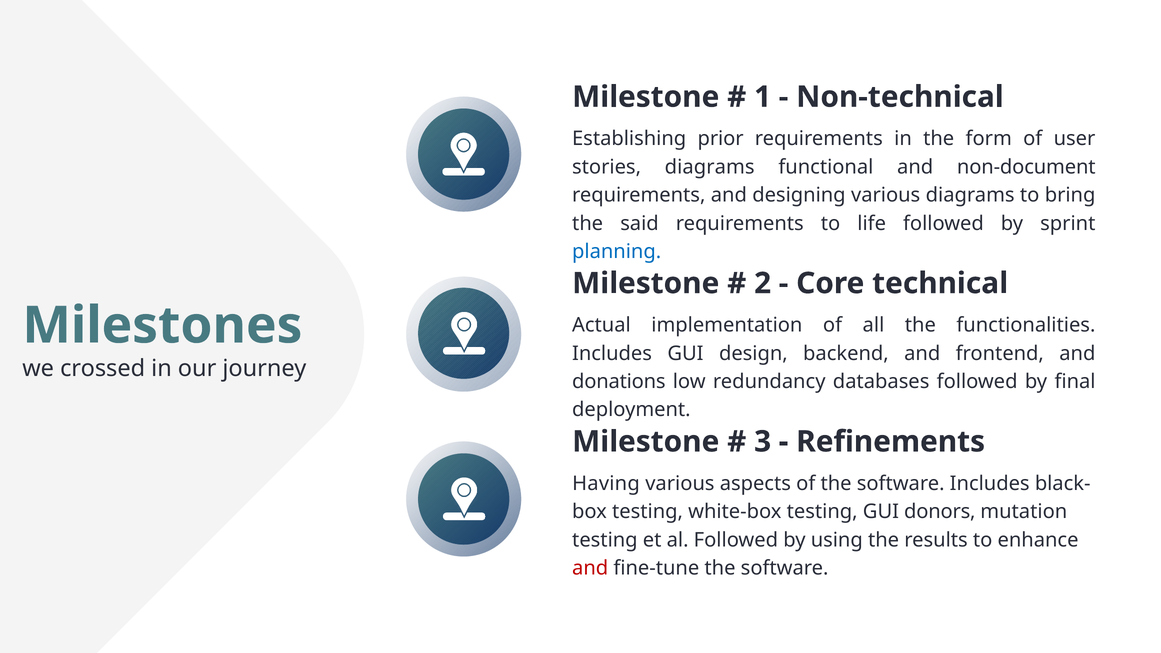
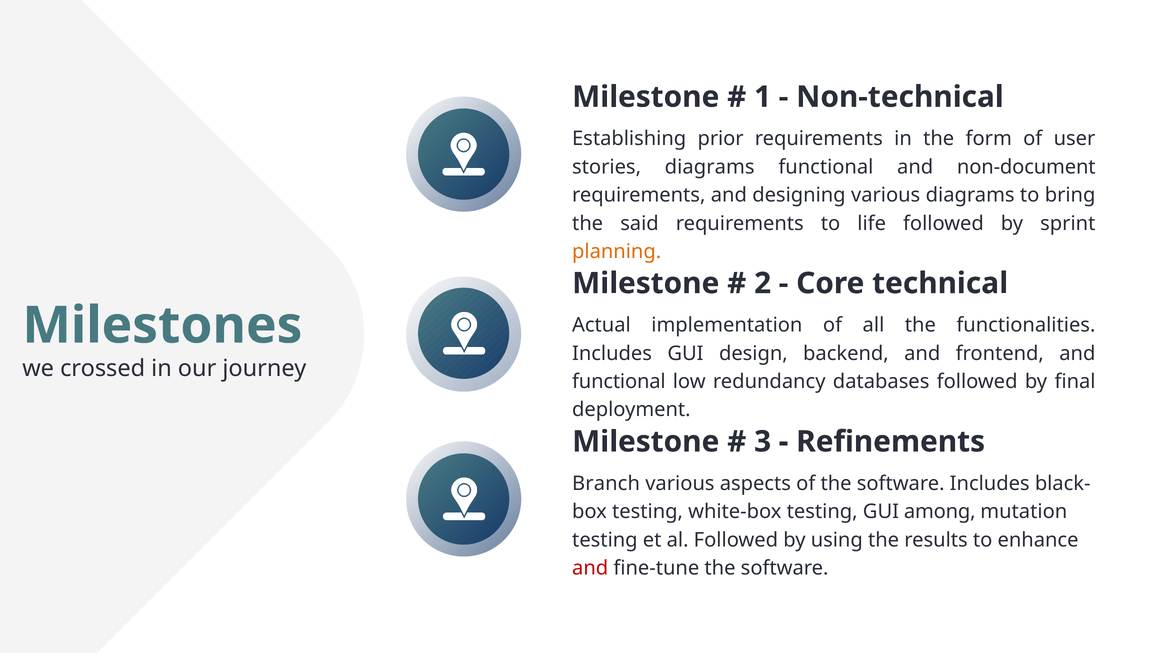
planning colour: blue -> orange
donations at (619, 382): donations -> functional
Having: Having -> Branch
donors: donors -> among
